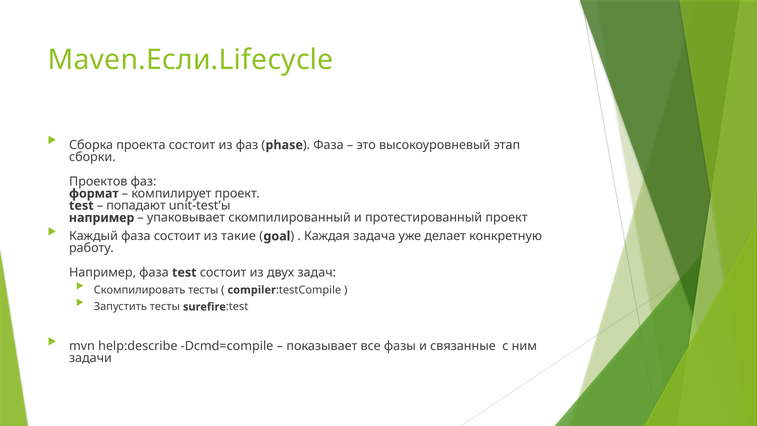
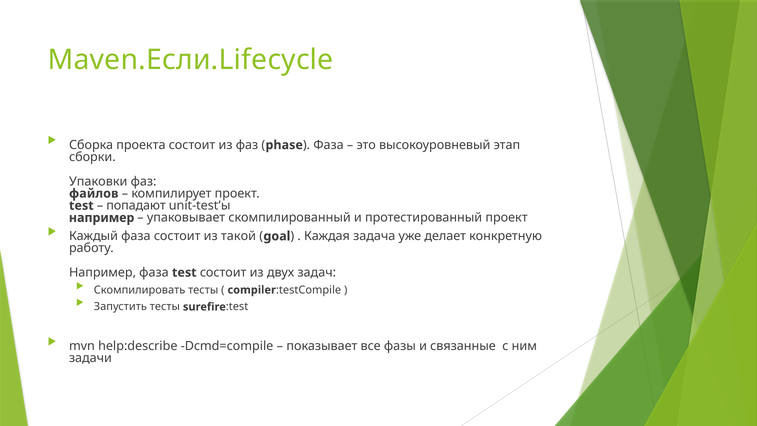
Проектов: Проектов -> Упаковки
формат: формат -> файлов
такие: такие -> такой
